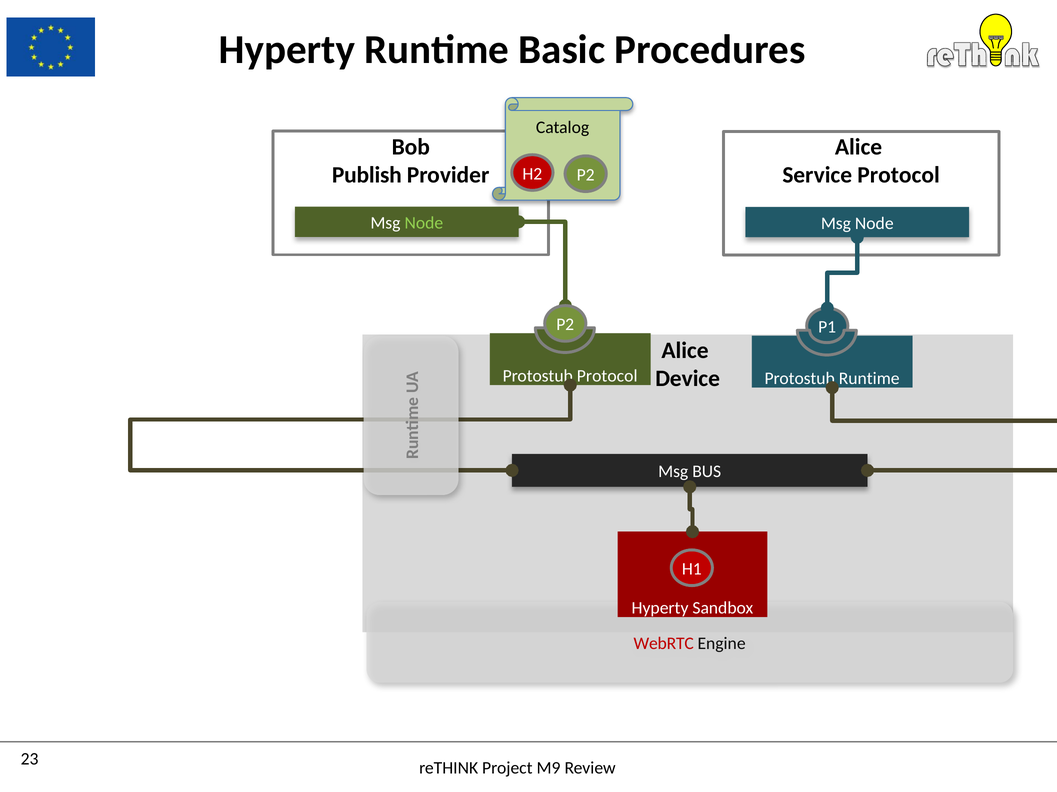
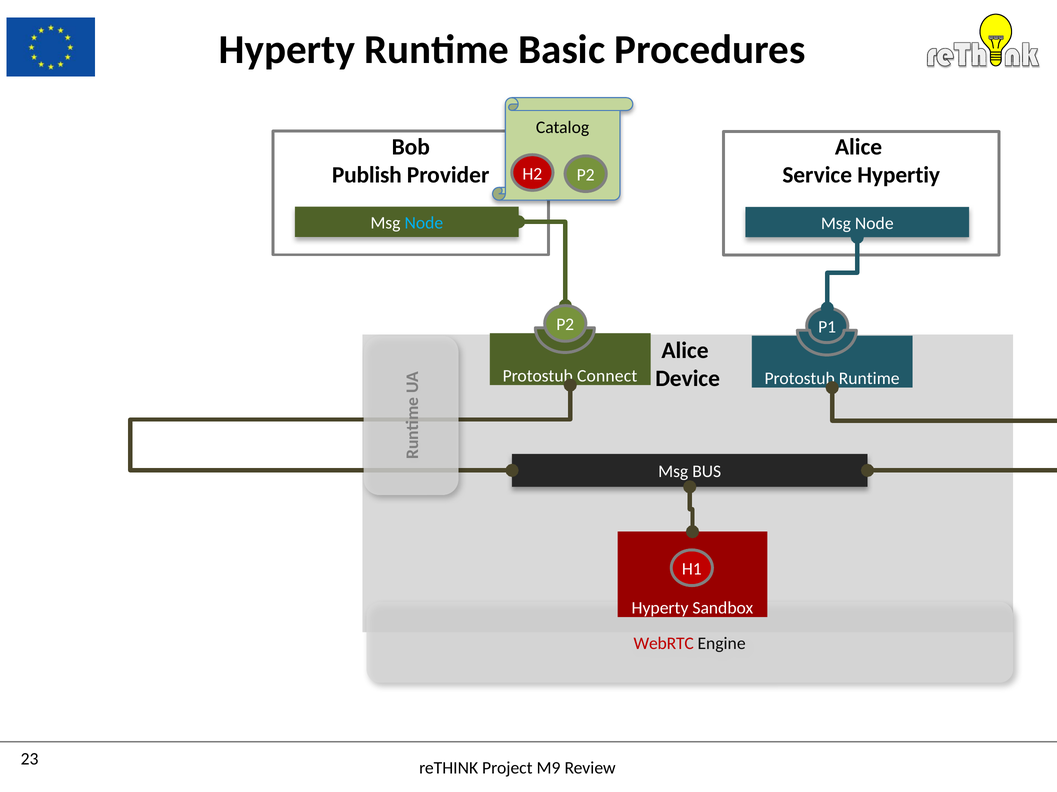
Service Protocol: Protocol -> Hypertiy
Node at (424, 223) colour: light green -> light blue
Protostub Protocol: Protocol -> Connect
